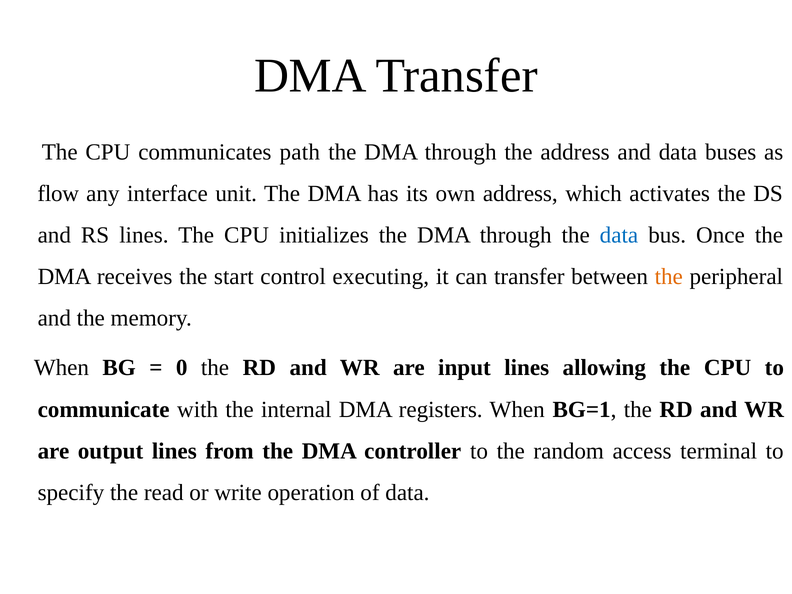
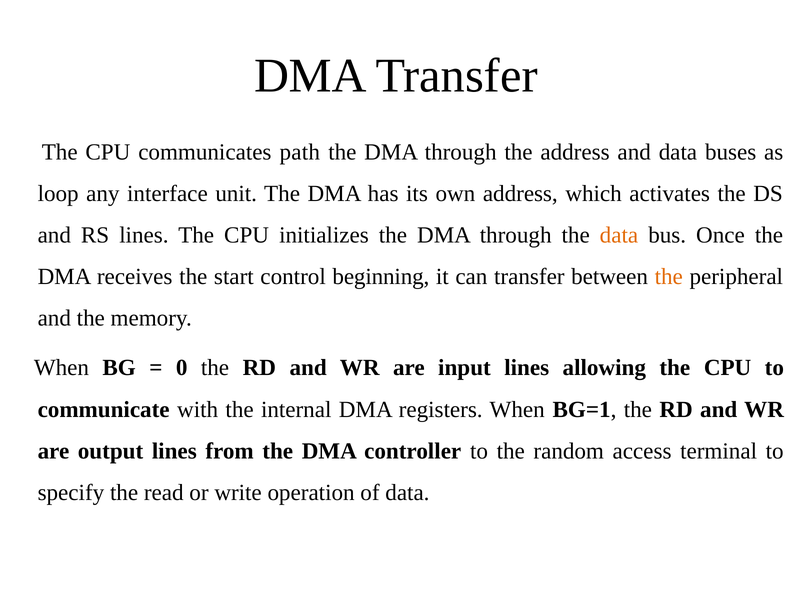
flow: flow -> loop
data at (619, 235) colour: blue -> orange
executing: executing -> beginning
